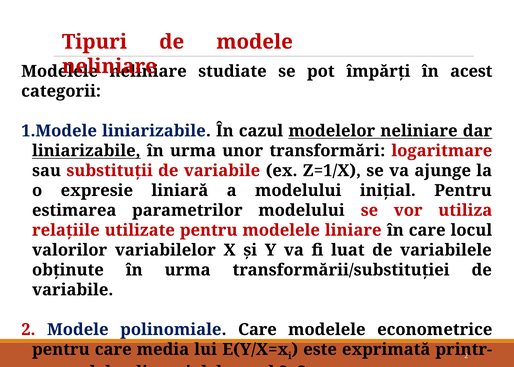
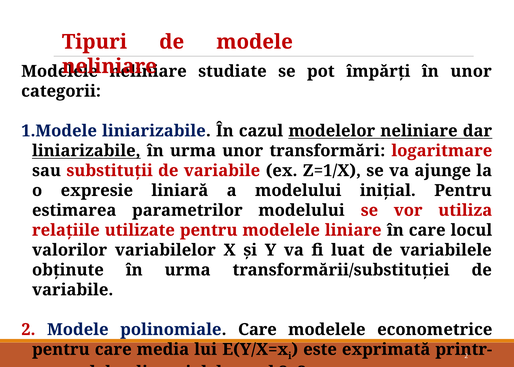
în acest: acest -> unor
